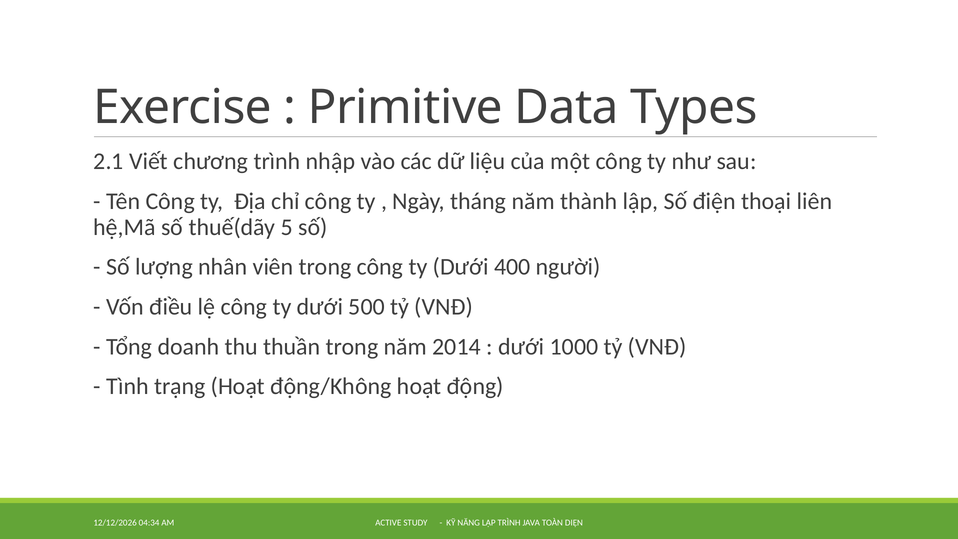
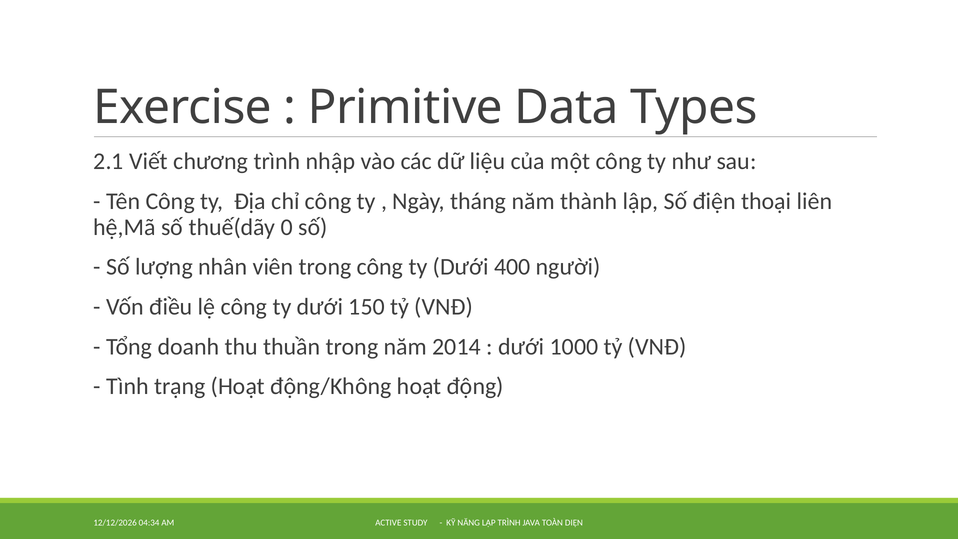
5: 5 -> 0
500: 500 -> 150
